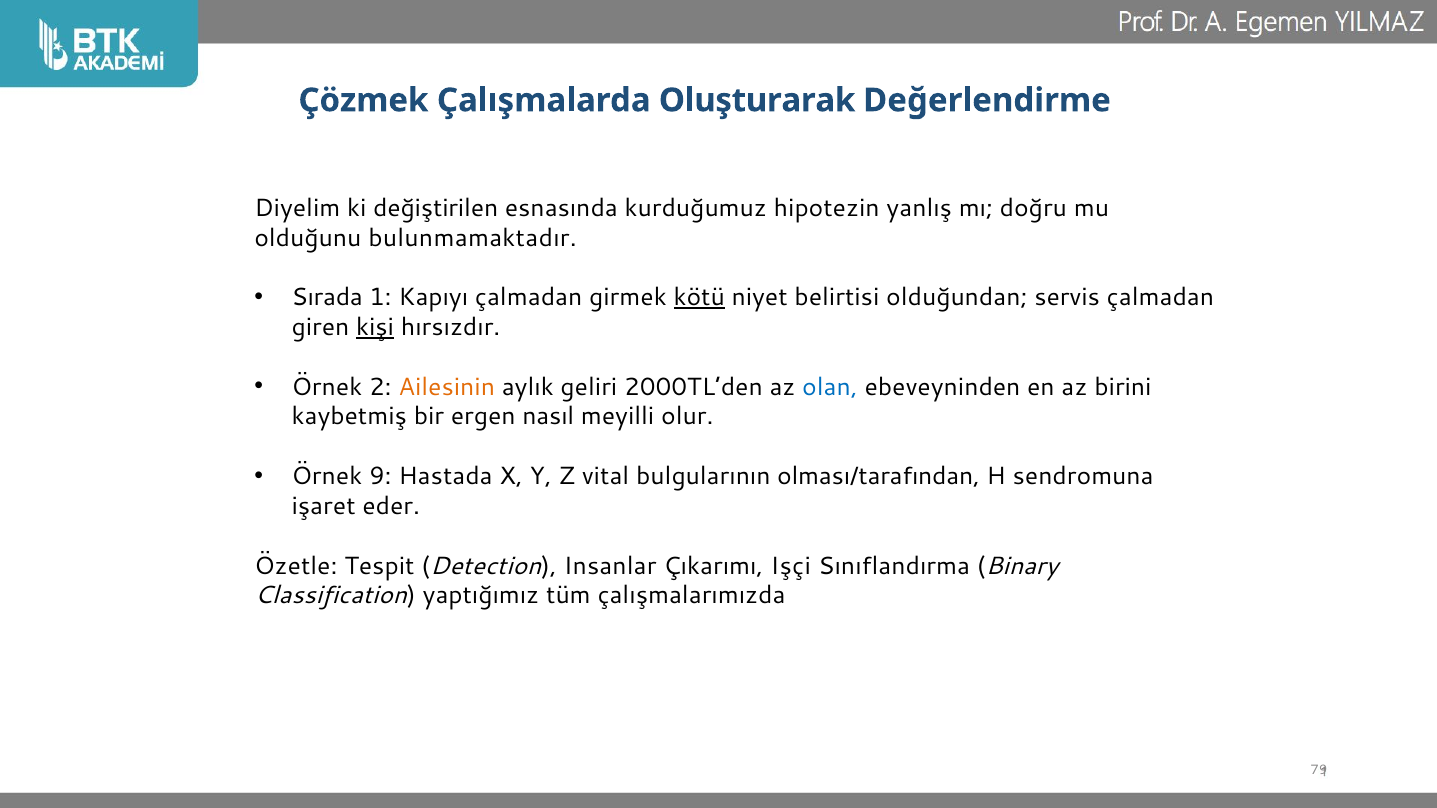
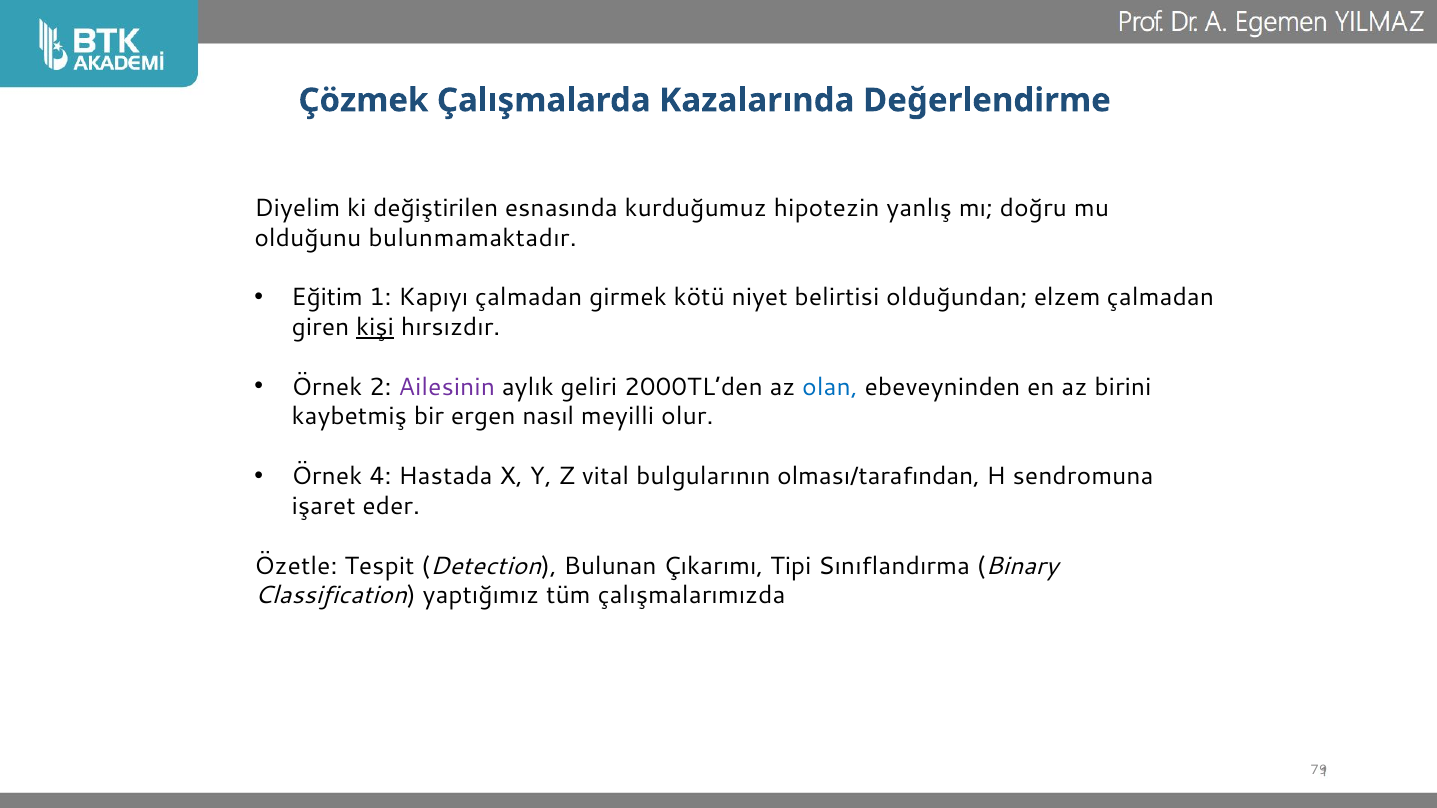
Oluşturarak: Oluşturarak -> Kazalarında
Sırada: Sırada -> Eğitim
kötü underline: present -> none
servis: servis -> elzem
Ailesinin colour: orange -> purple
9: 9 -> 4
Insanlar: Insanlar -> Bulunan
Işçi: Işçi -> Tipi
